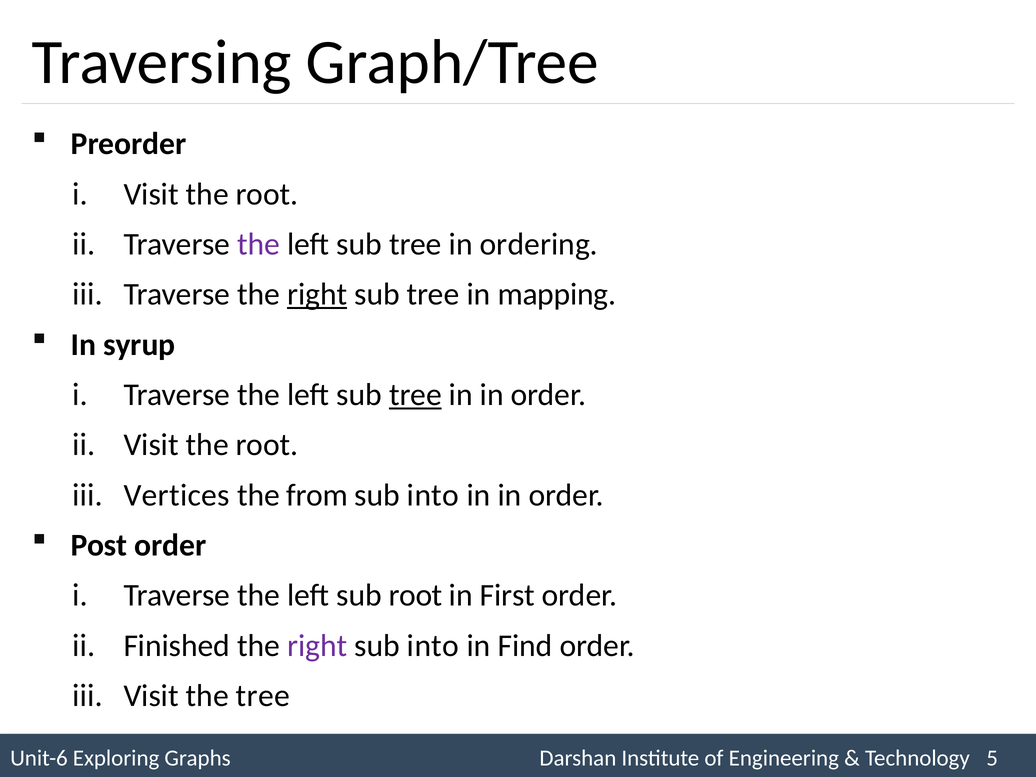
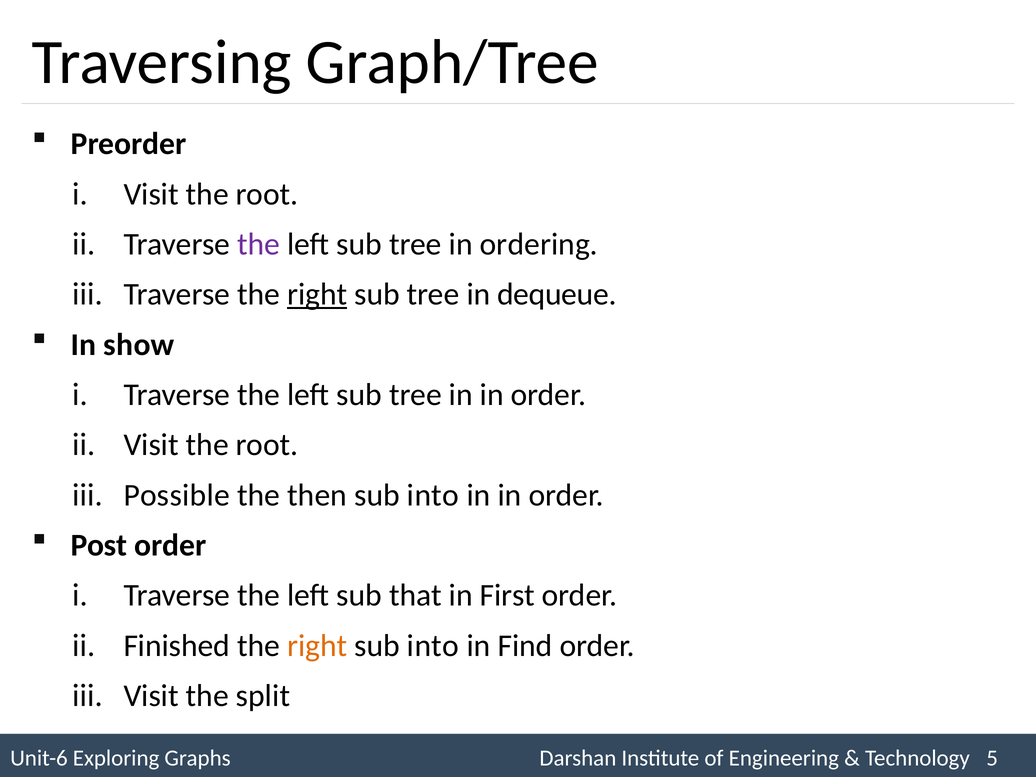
mapping: mapping -> dequeue
syrup: syrup -> show
tree at (415, 395) underline: present -> none
Vertices: Vertices -> Possible
from: from -> then
sub root: root -> that
right at (317, 646) colour: purple -> orange
the tree: tree -> split
